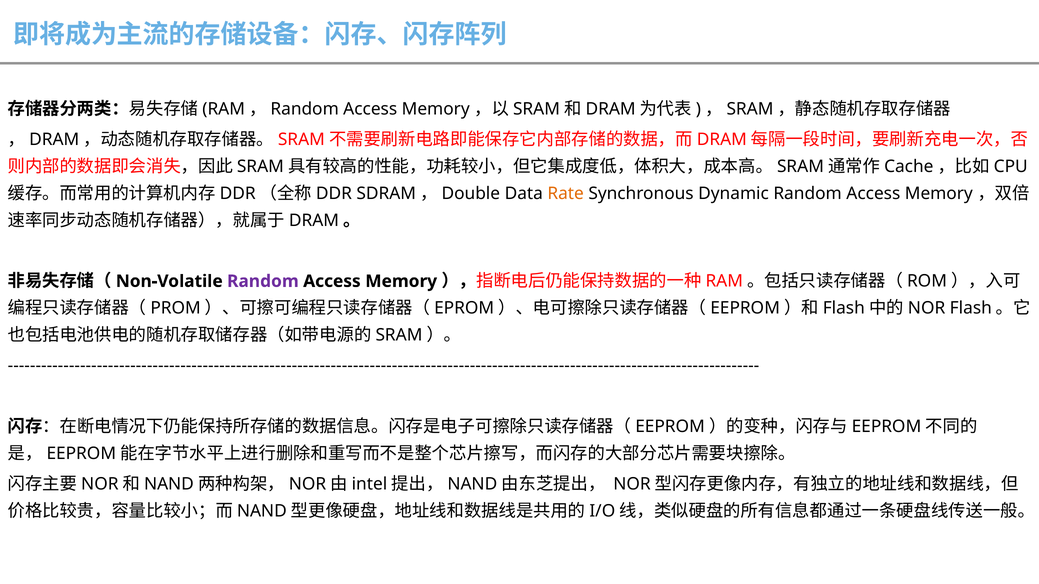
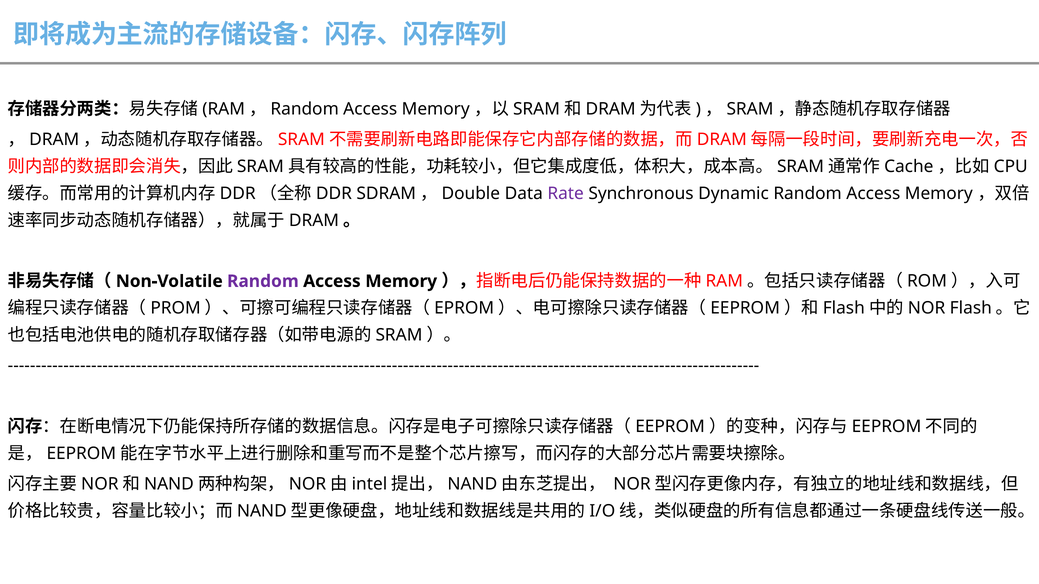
Rate colour: orange -> purple
